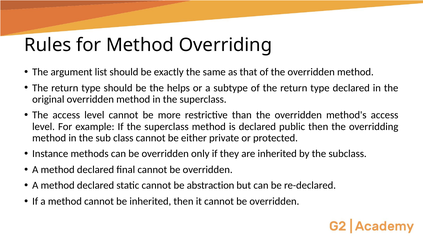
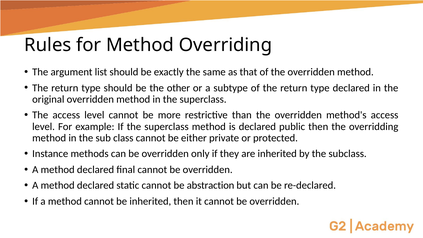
helps: helps -> other
